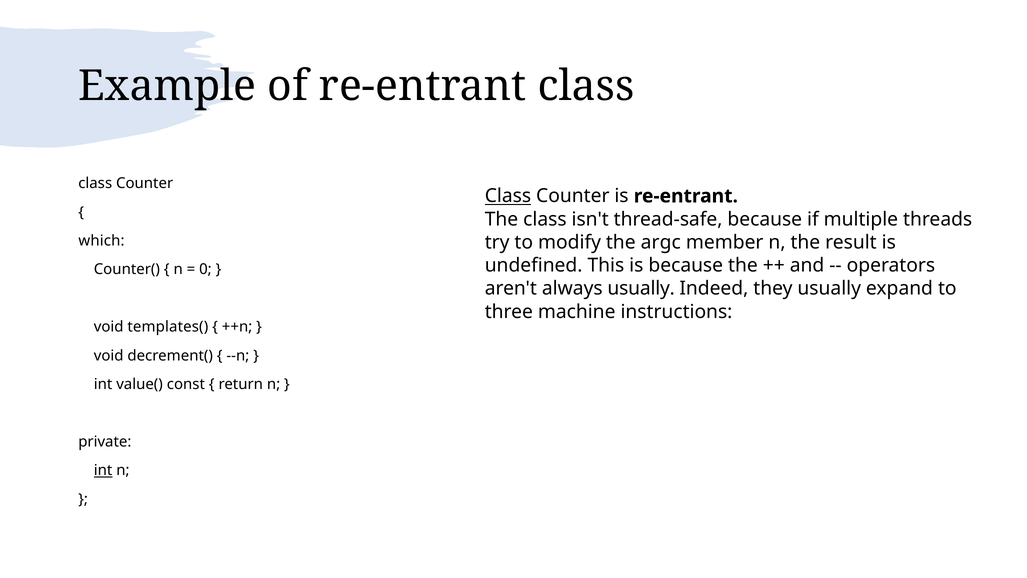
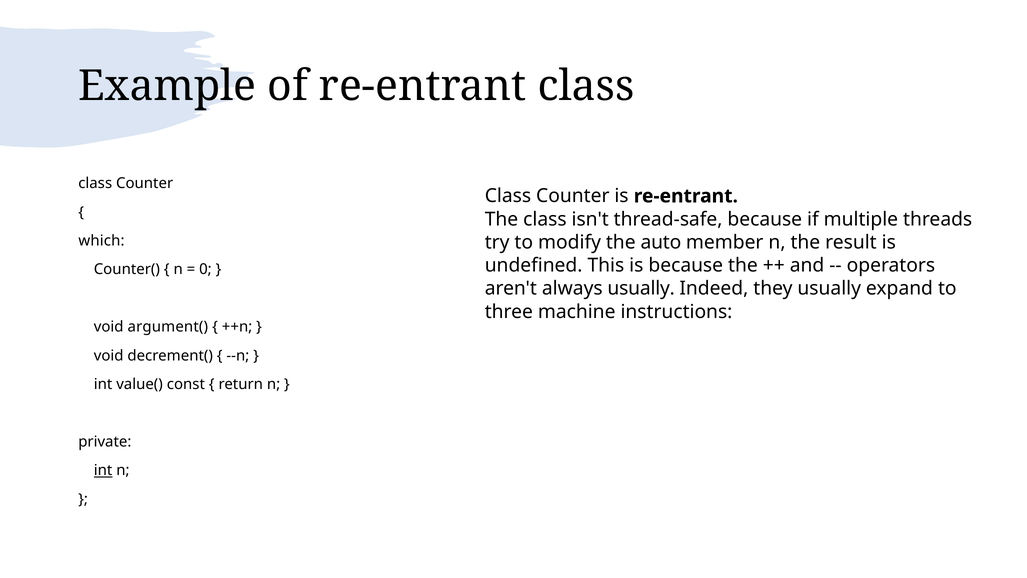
Class at (508, 196) underline: present -> none
argc: argc -> auto
templates(: templates( -> argument(
